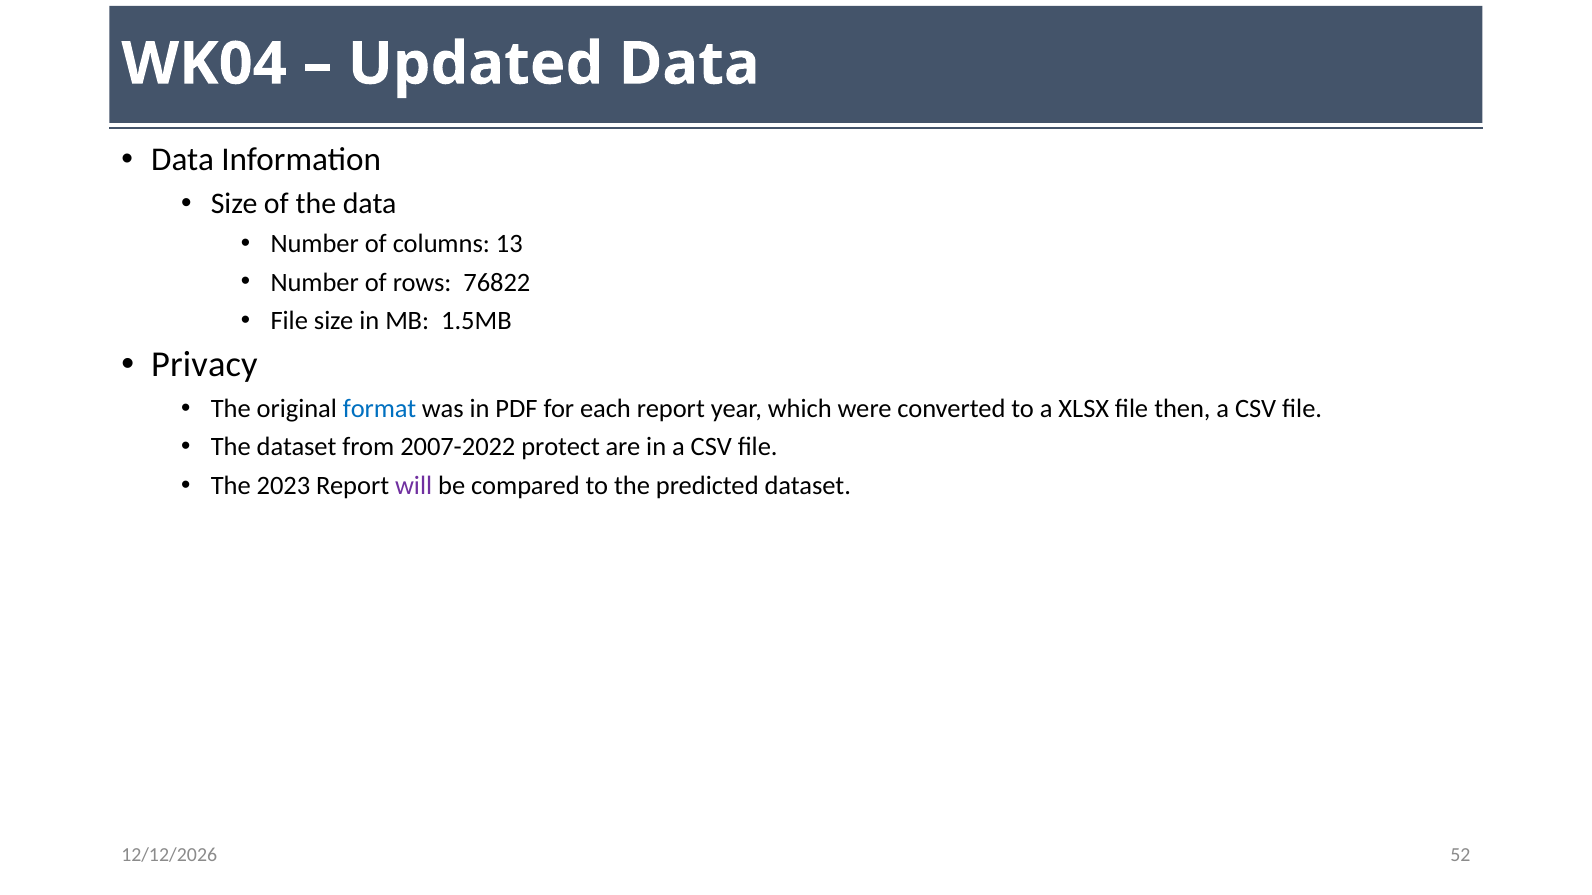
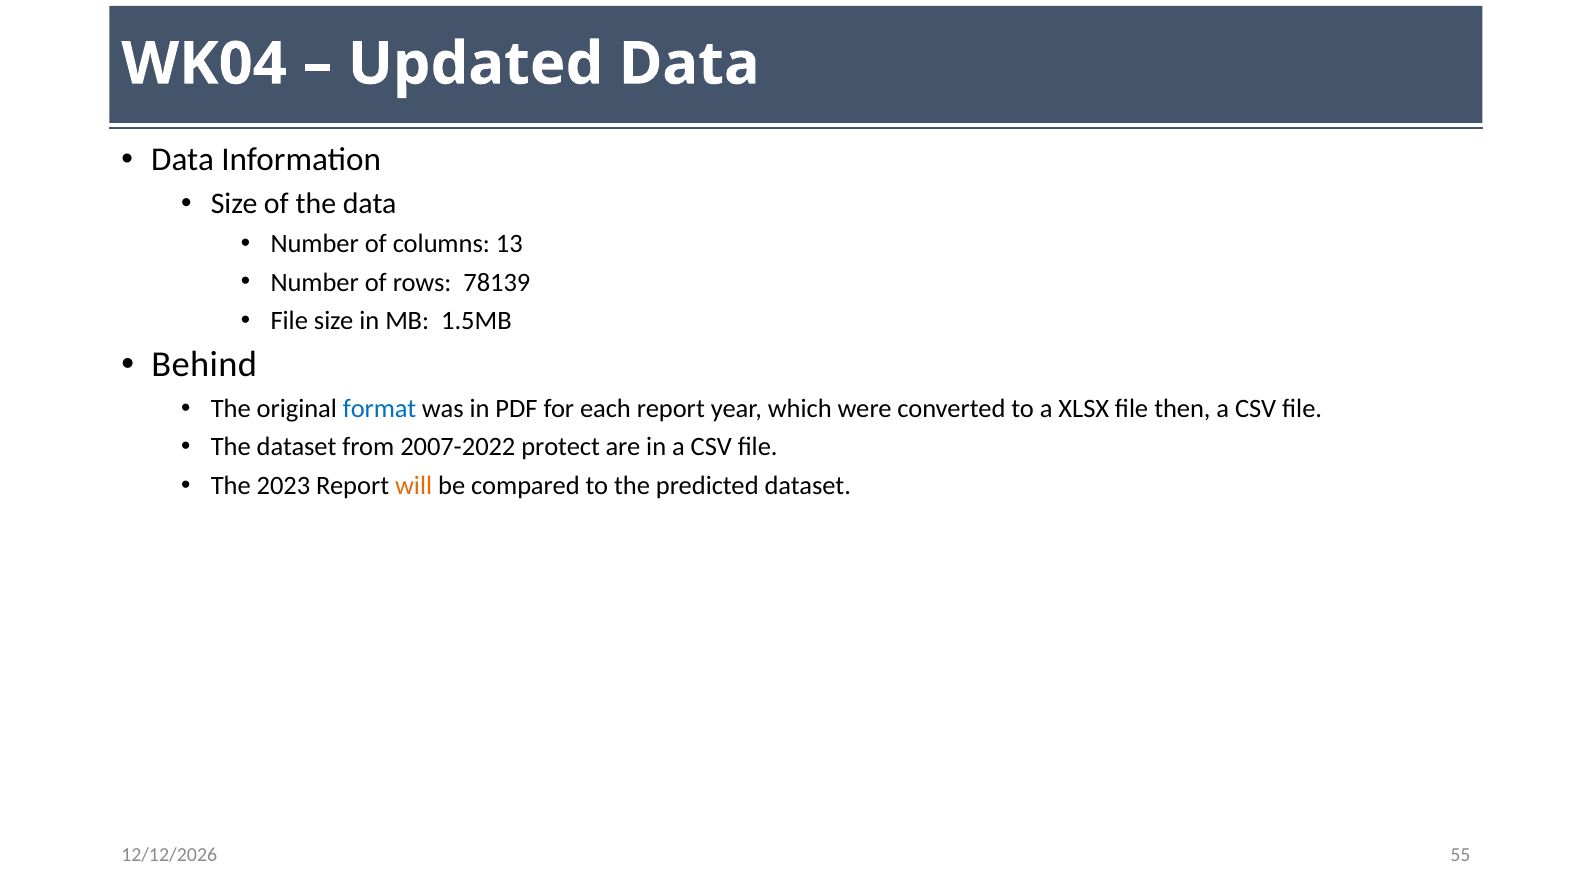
76822: 76822 -> 78139
Privacy: Privacy -> Behind
will colour: purple -> orange
52: 52 -> 55
